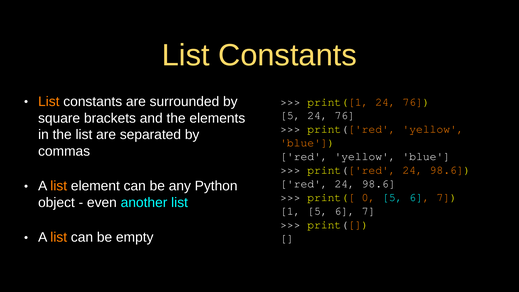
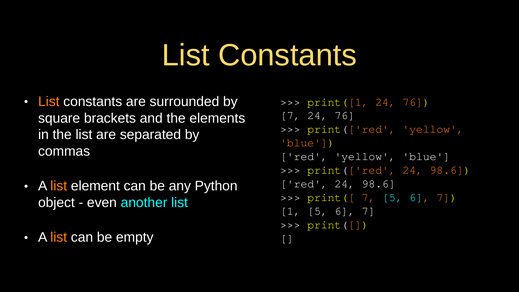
5 at (290, 116): 5 -> 7
print([ 0: 0 -> 7
